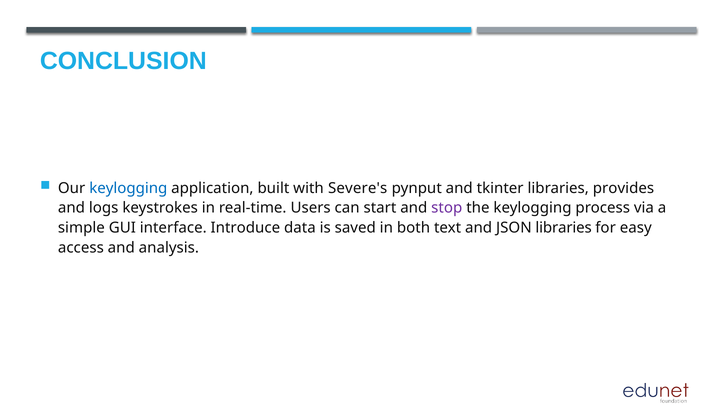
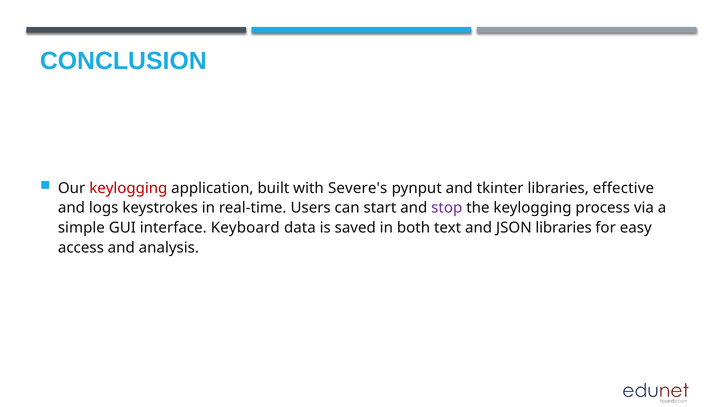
keylogging at (128, 188) colour: blue -> red
provides: provides -> effective
Introduce: Introduce -> Keyboard
